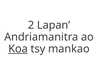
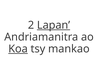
Lapan underline: none -> present
